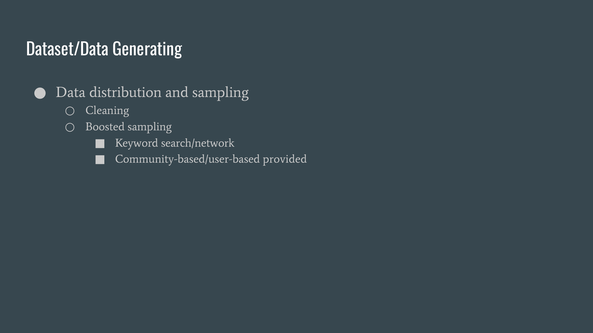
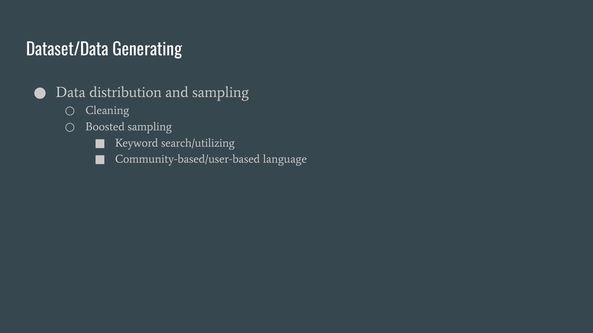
search/network: search/network -> search/utilizing
provided: provided -> language
